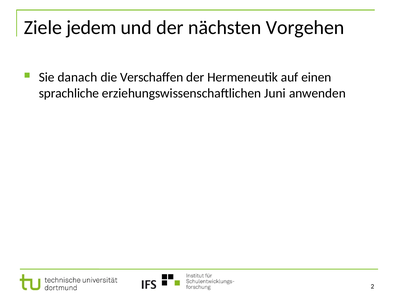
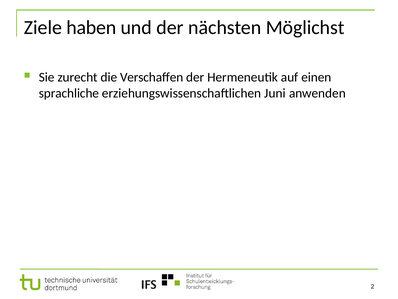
jedem: jedem -> haben
Vorgehen: Vorgehen -> Möglichst
danach: danach -> zurecht
